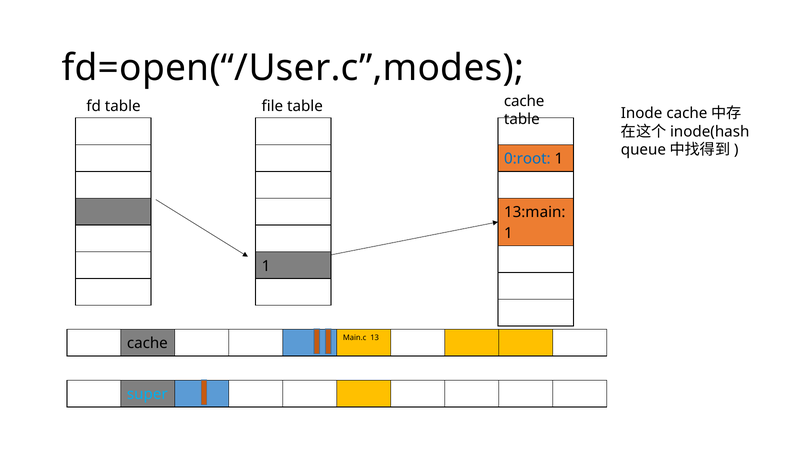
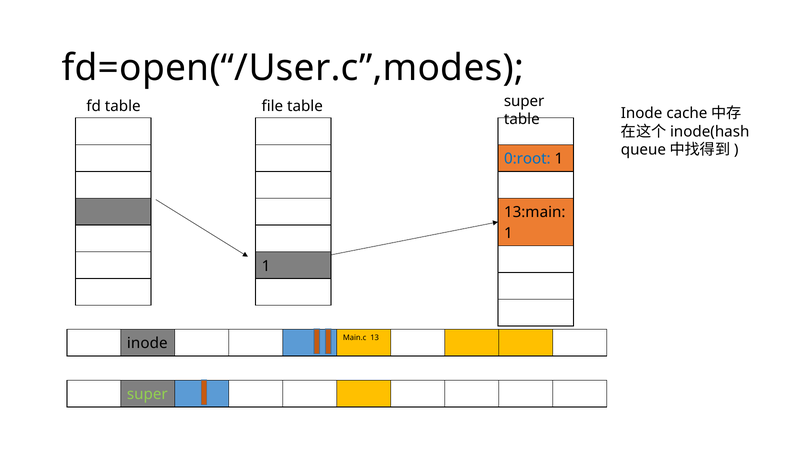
table cache: cache -> super
cache at (147, 343): cache -> inode
super at (147, 394) colour: light blue -> light green
